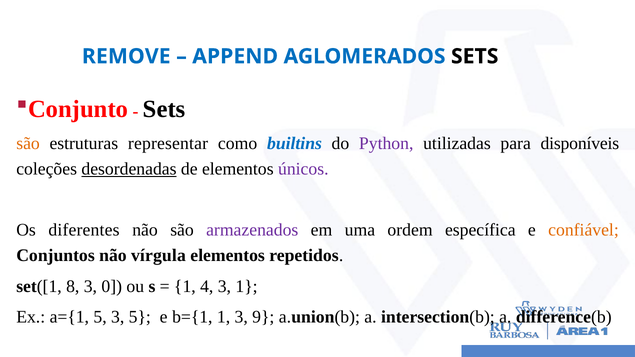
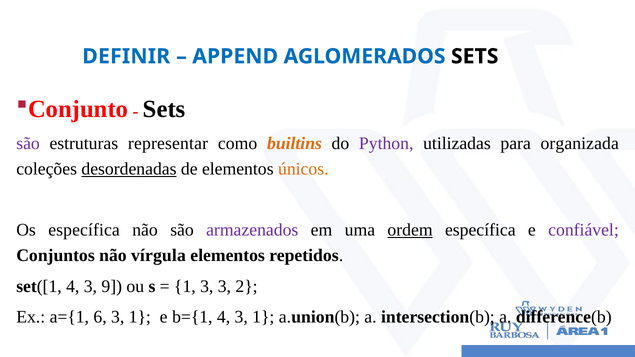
REMOVE: REMOVE -> DEFINIR
são at (28, 143) colour: orange -> purple
builtins colour: blue -> orange
disponíveis: disponíveis -> organizada
únicos colour: purple -> orange
Os diferentes: diferentes -> específica
ordem underline: none -> present
confiável colour: orange -> purple
set([1 8: 8 -> 4
0: 0 -> 9
1 4: 4 -> 3
3 1: 1 -> 2
a={1 5: 5 -> 6
5 at (140, 317): 5 -> 1
b={1 1: 1 -> 4
9 at (263, 317): 9 -> 1
